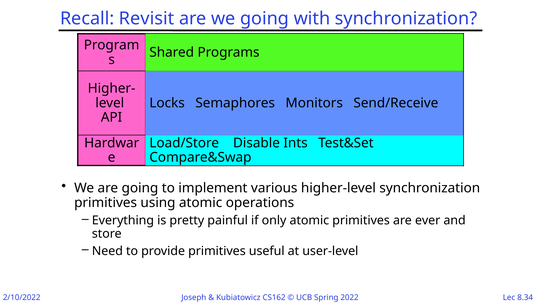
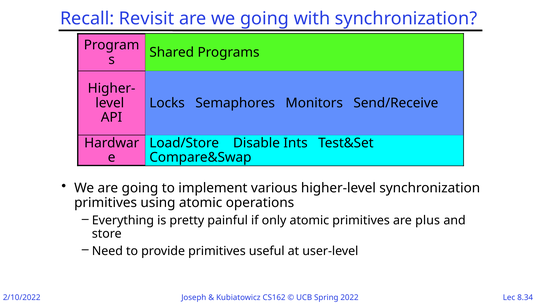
ever: ever -> plus
